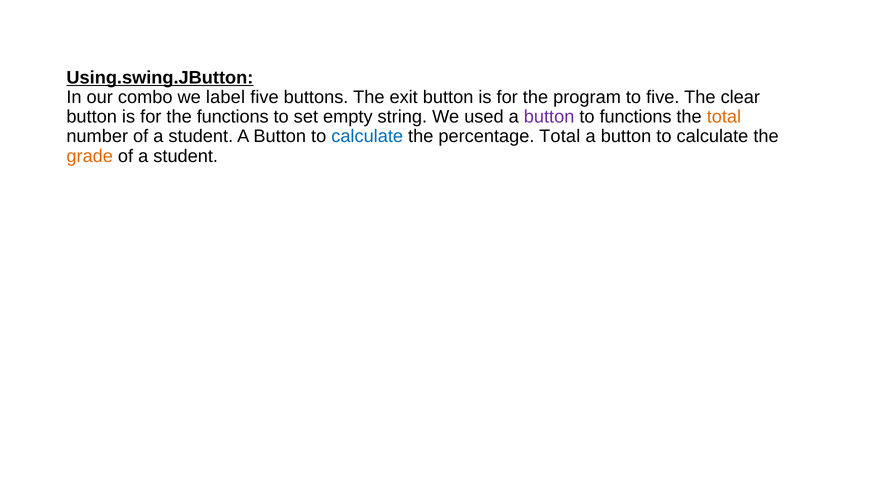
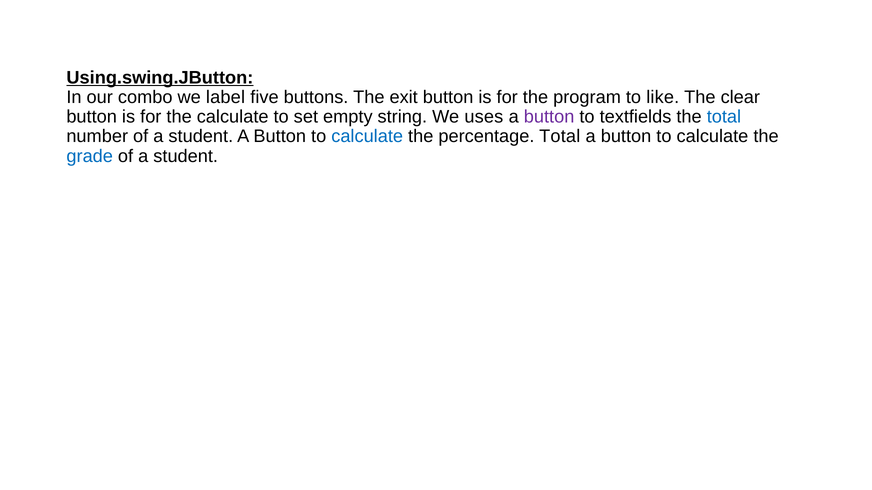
to five: five -> like
the functions: functions -> calculate
used: used -> uses
to functions: functions -> textfields
total at (724, 117) colour: orange -> blue
grade colour: orange -> blue
